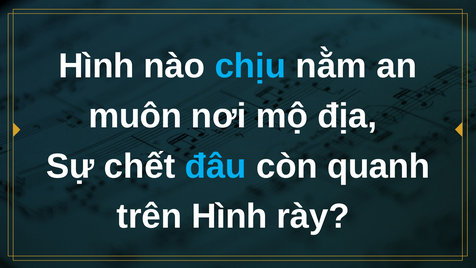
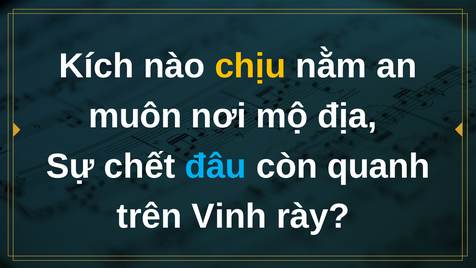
Hình at (96, 66): Hình -> Kích
chịu colour: light blue -> yellow
trên Hình: Hình -> Vinh
